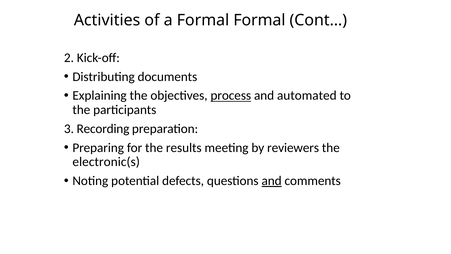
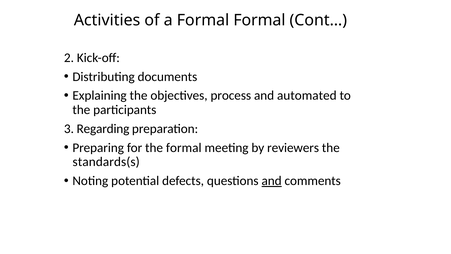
process underline: present -> none
Recording: Recording -> Regarding
the results: results -> formal
electronic(s: electronic(s -> standards(s
